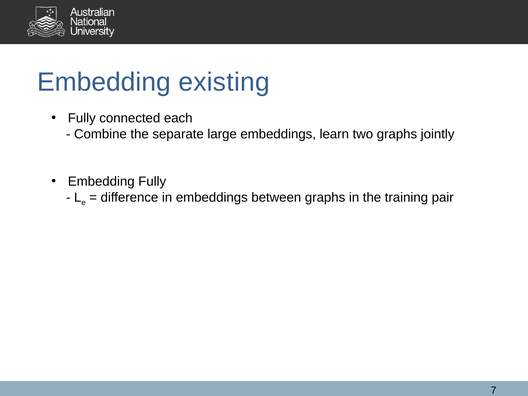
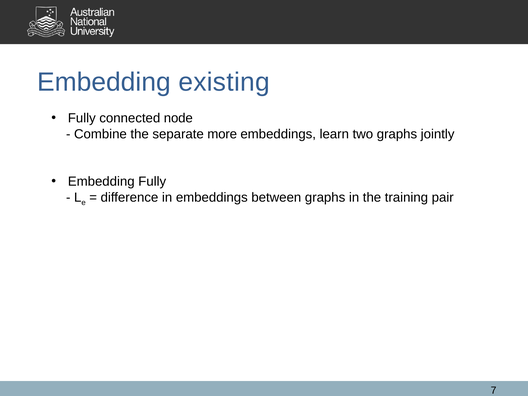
each: each -> node
large: large -> more
